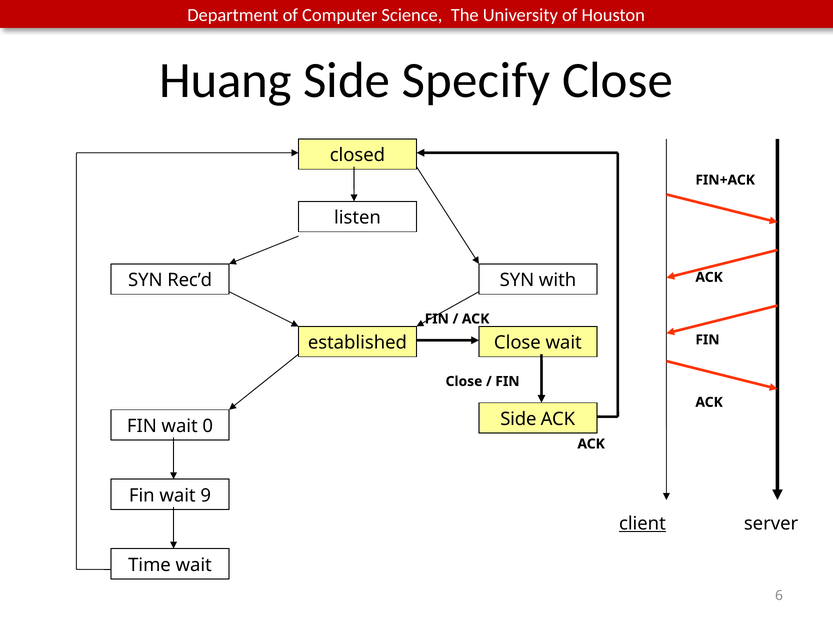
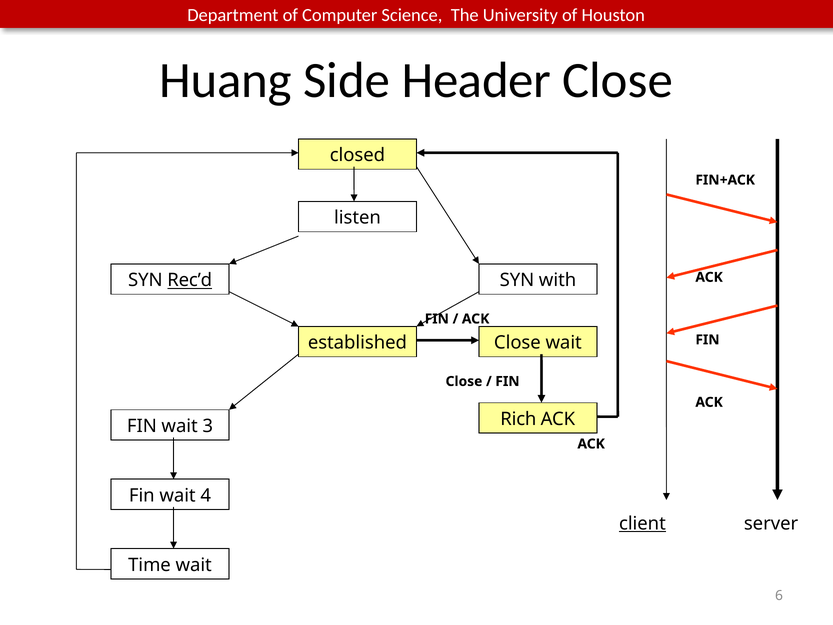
Specify: Specify -> Header
Rec’d underline: none -> present
Side at (518, 419): Side -> Rich
0: 0 -> 3
9: 9 -> 4
